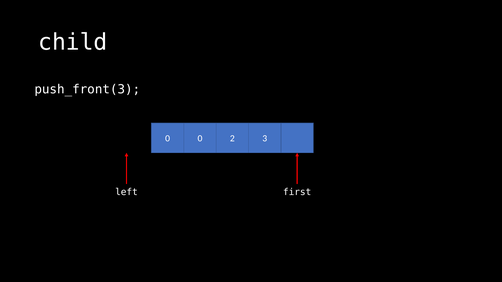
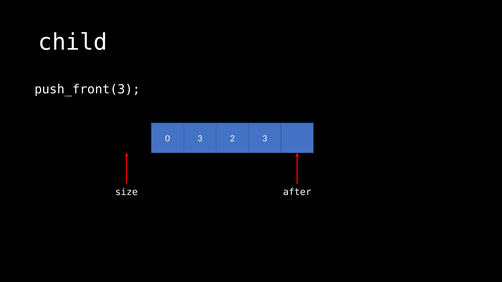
0 0: 0 -> 3
left: left -> size
first: first -> after
